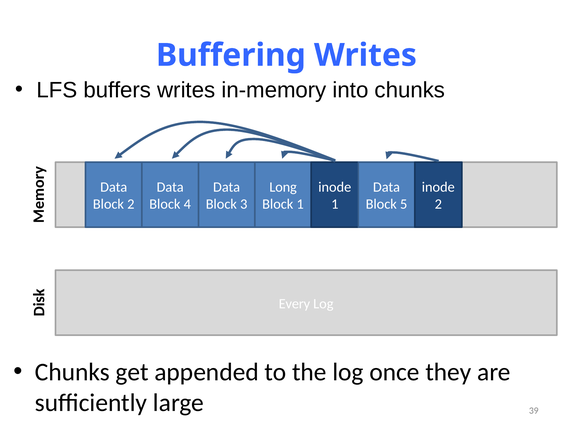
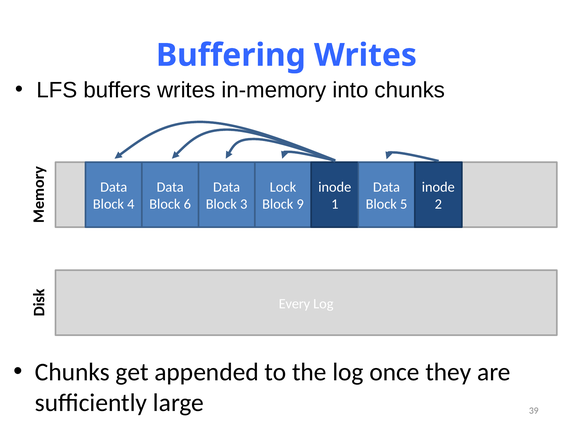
Long: Long -> Lock
Block 2: 2 -> 4
4: 4 -> 6
Block 1: 1 -> 9
